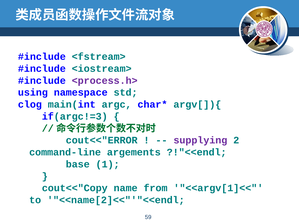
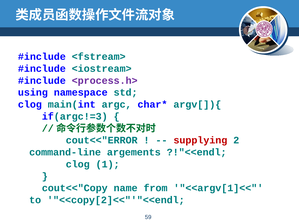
supplying colour: purple -> red
base at (78, 164): base -> clog
<<name[2]<<"'"<<endl: <<name[2]<<"'"<<endl -> <<copy[2]<<"'"<<endl
